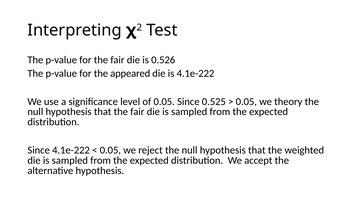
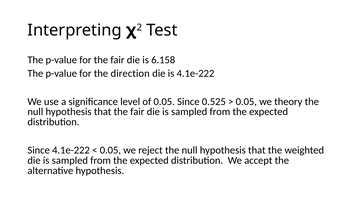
0.526: 0.526 -> 6.158
appeared: appeared -> direction
